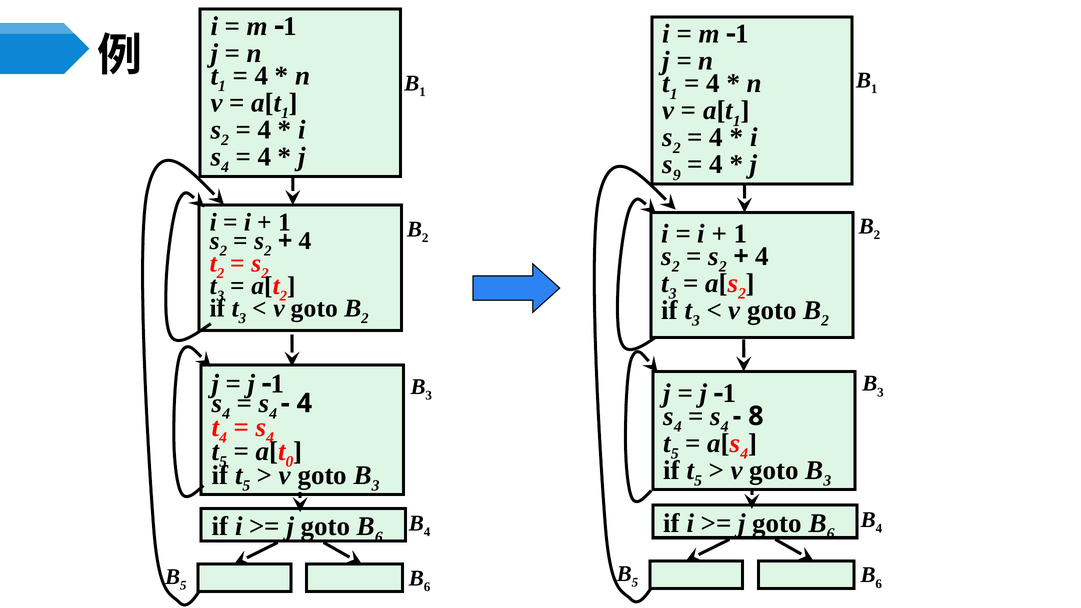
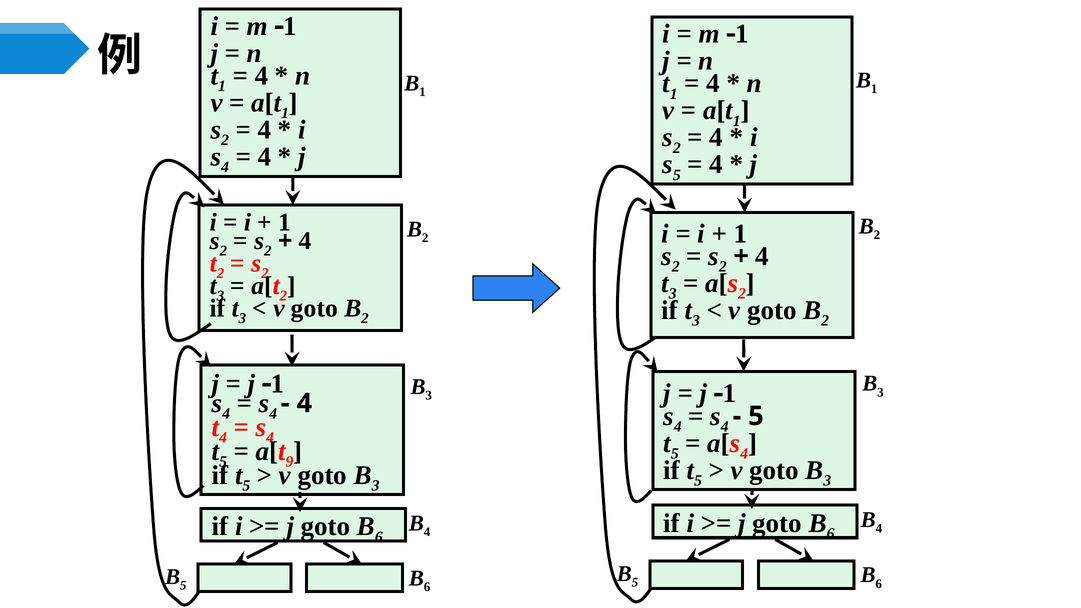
9 at (677, 175): 9 -> 5
8 at (756, 416): 8 -> 5
0: 0 -> 9
